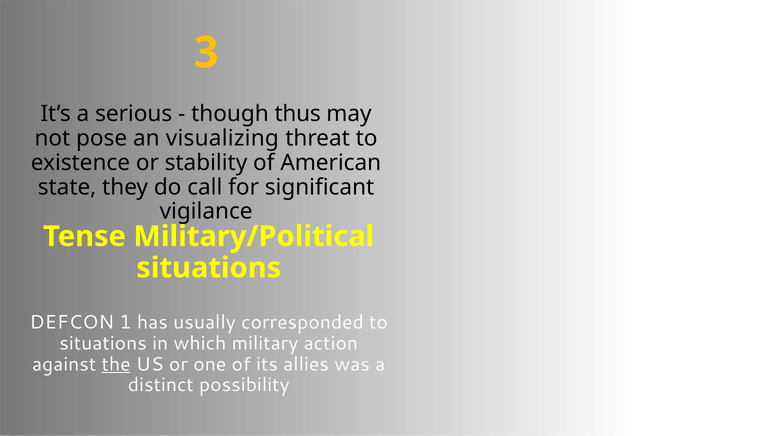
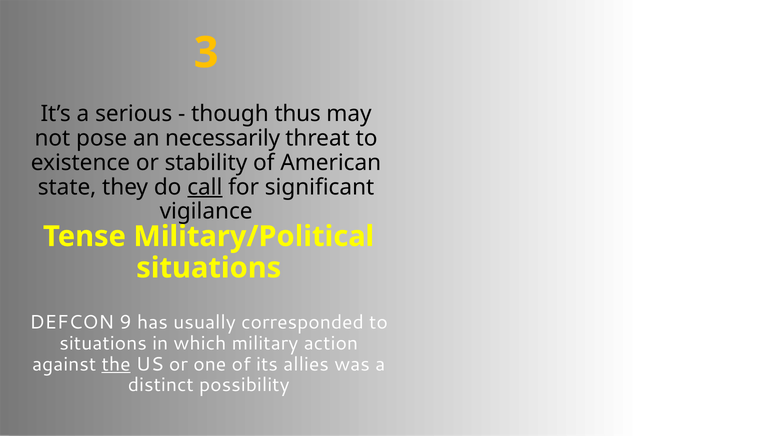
visualizing: visualizing -> necessarily
call underline: none -> present
DEFCON 1: 1 -> 9
